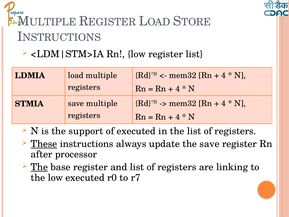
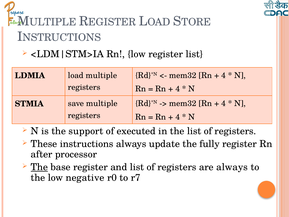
These underline: present -> none
the save: save -> fully
are linking: linking -> always
low executed: executed -> negative
